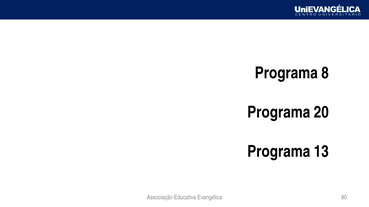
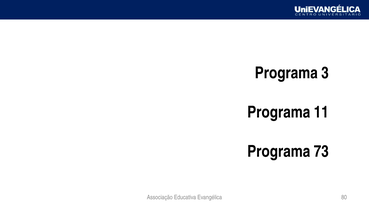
8: 8 -> 3
20: 20 -> 11
13: 13 -> 73
